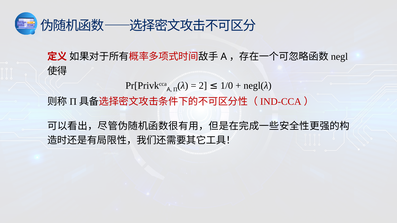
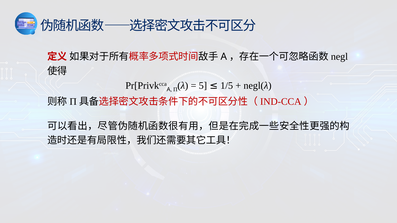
2: 2 -> 5
1/0: 1/0 -> 1/5
